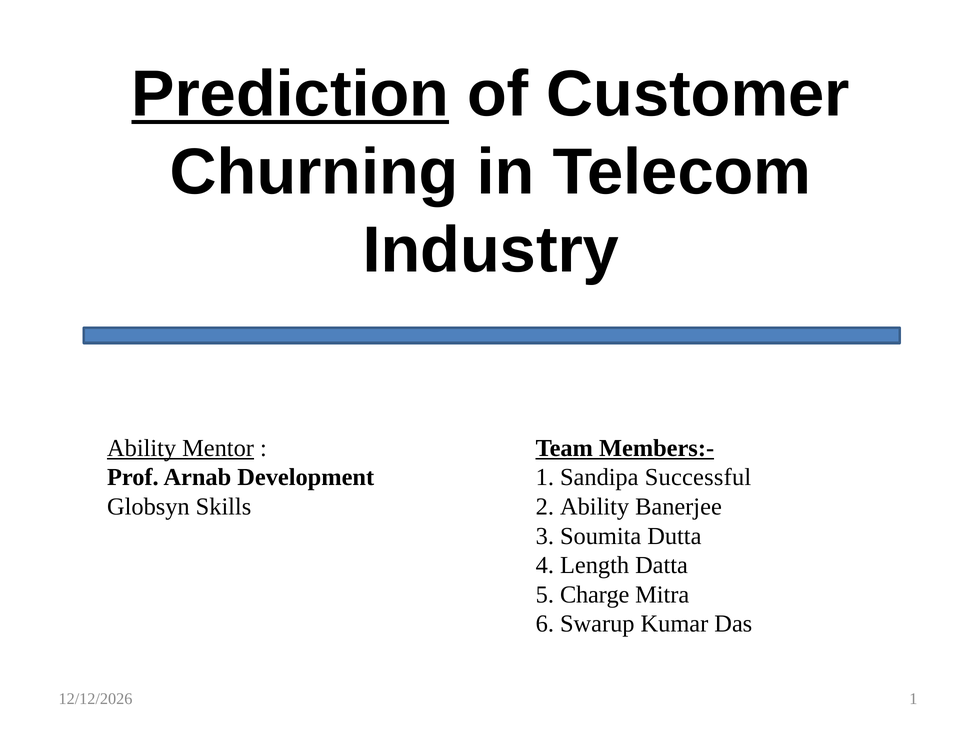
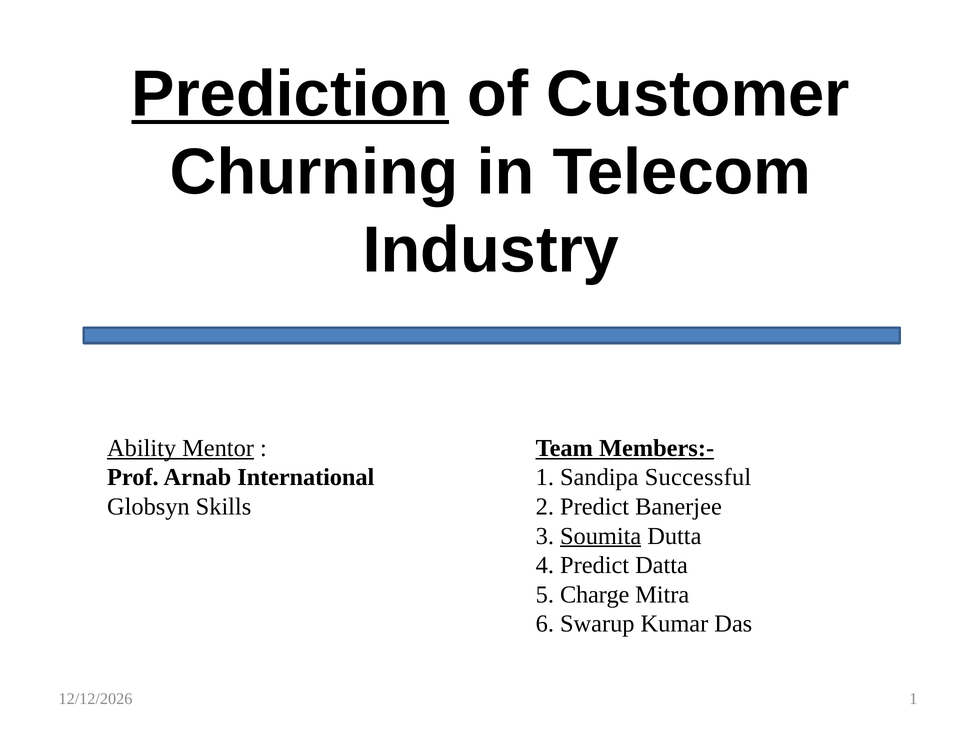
Development: Development -> International
2 Ability: Ability -> Predict
Soumita underline: none -> present
4 Length: Length -> Predict
